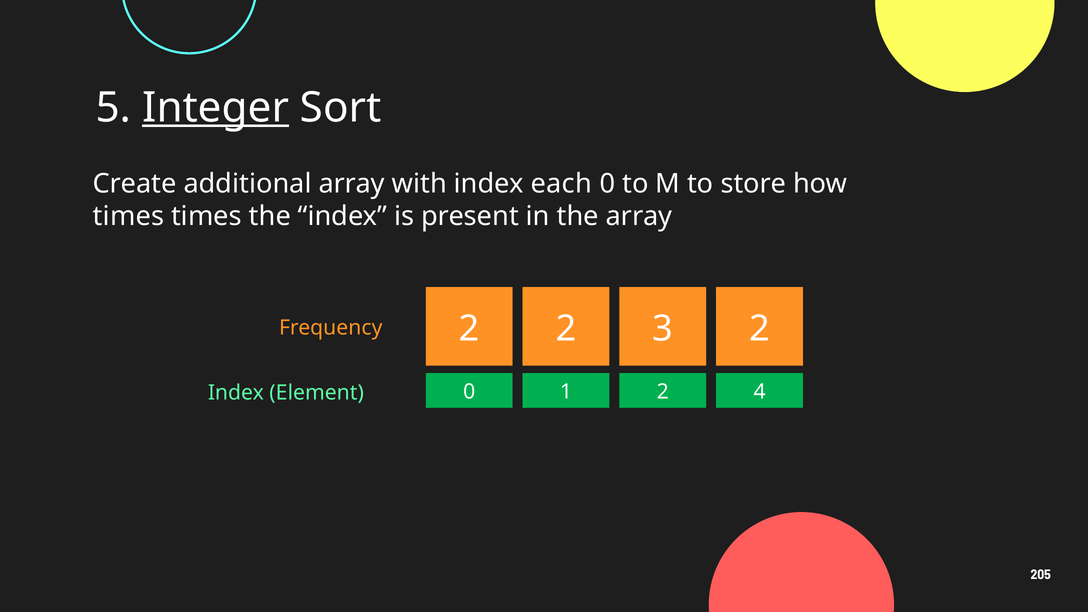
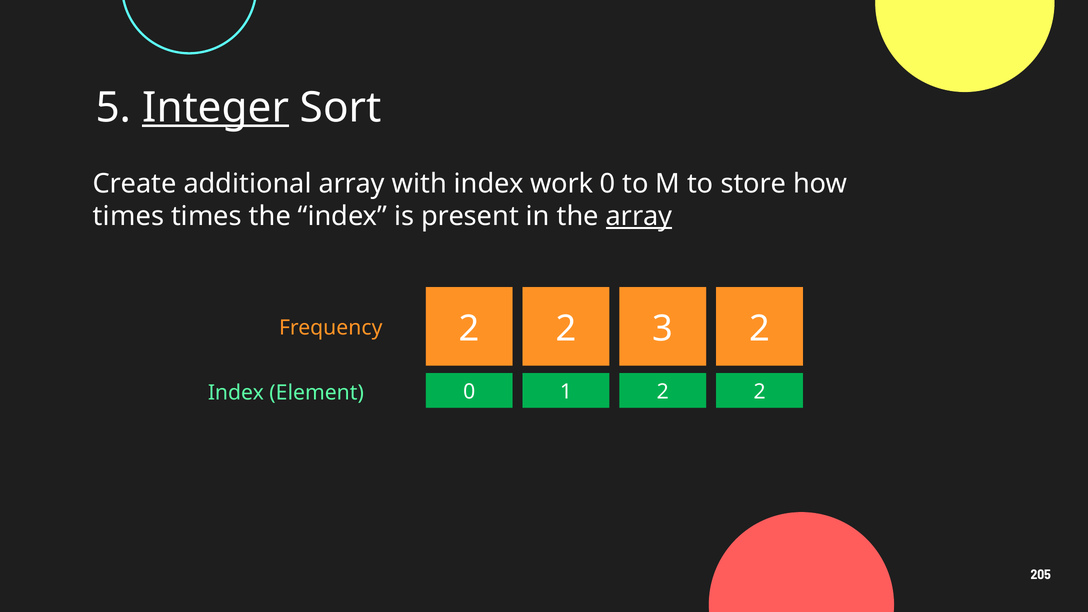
each: each -> work
array at (639, 216) underline: none -> present
1 2 4: 4 -> 2
